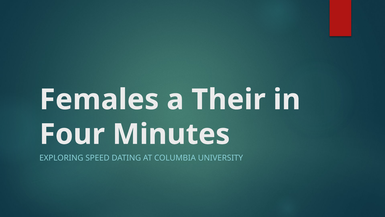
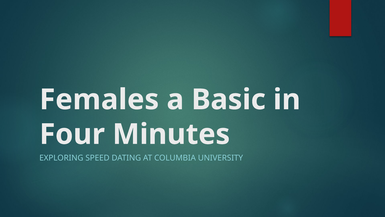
Their: Their -> Basic
